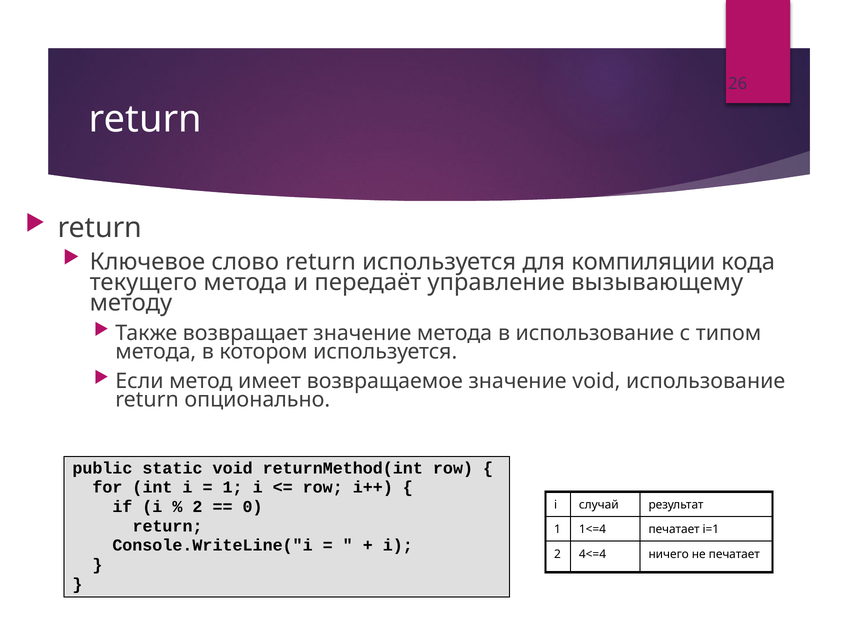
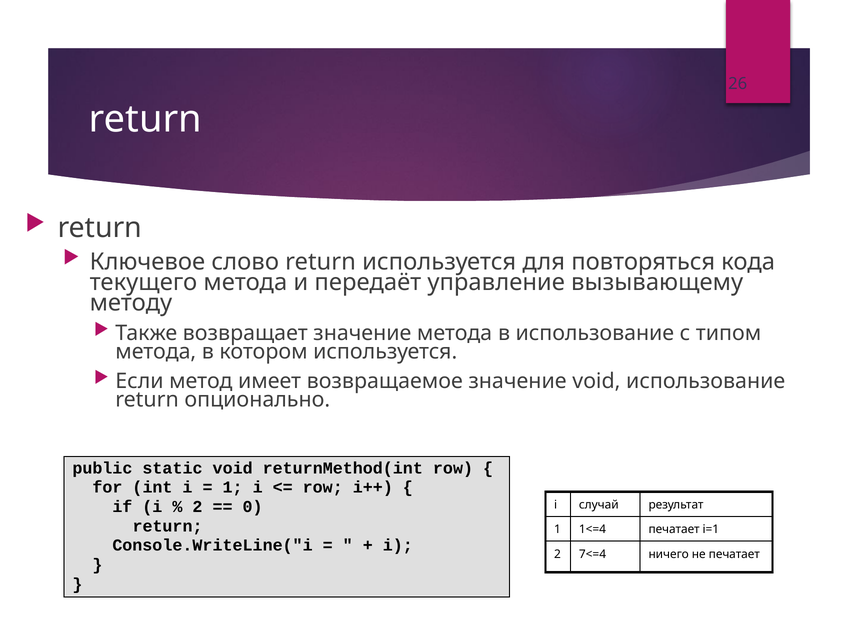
компиляции: компиляции -> повторяться
4<=4: 4<=4 -> 7<=4
